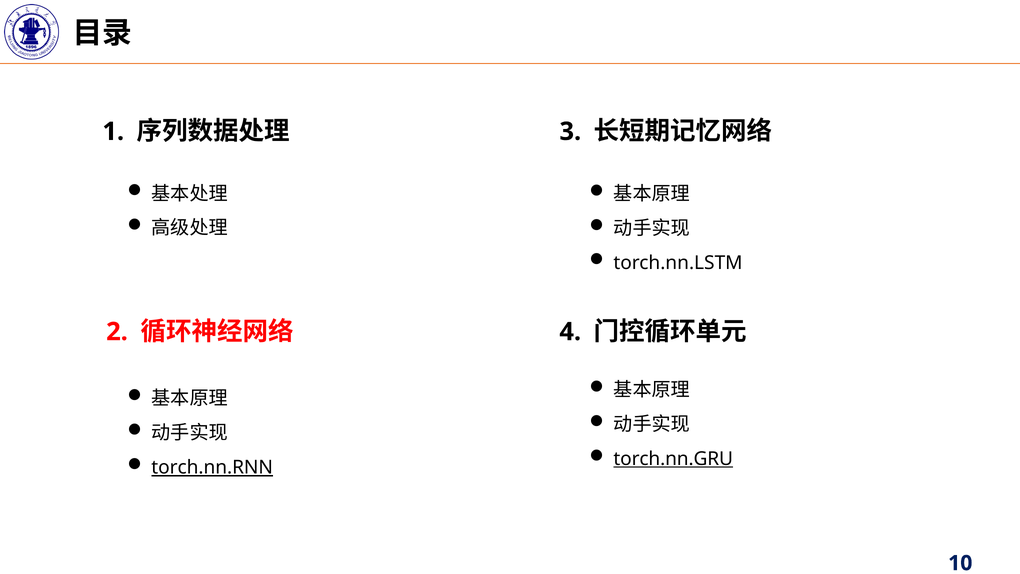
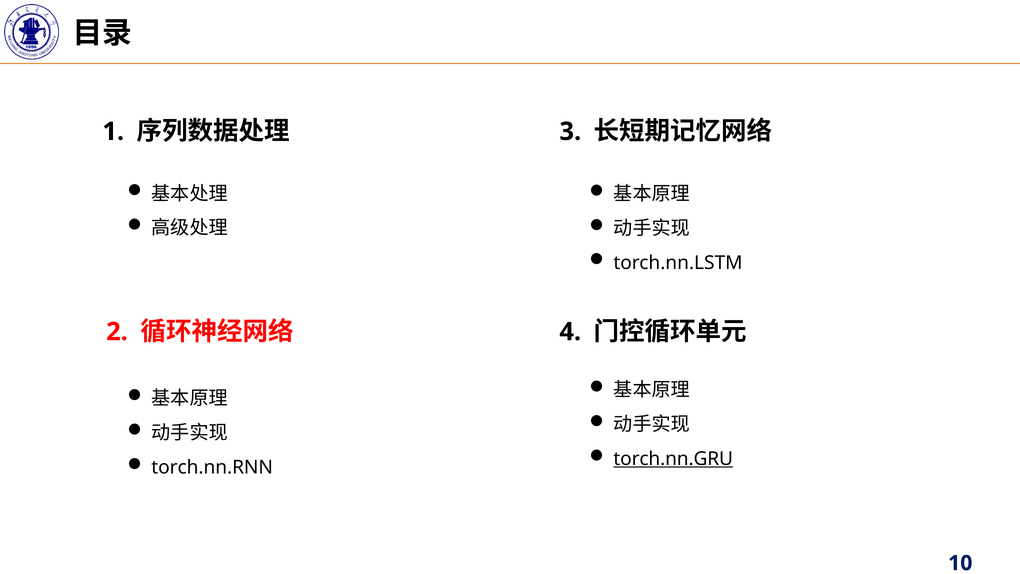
torch.nn.RNN underline: present -> none
